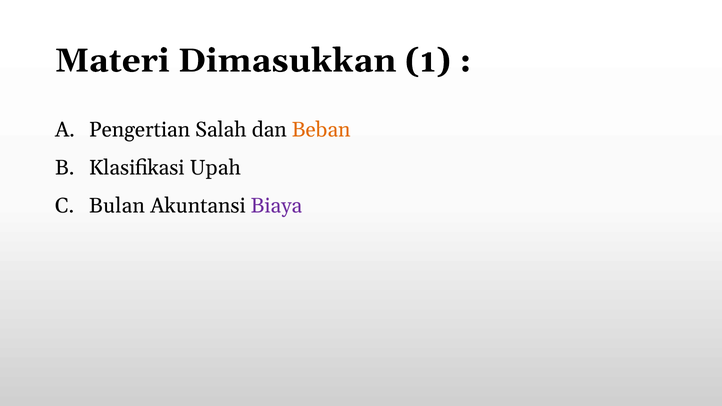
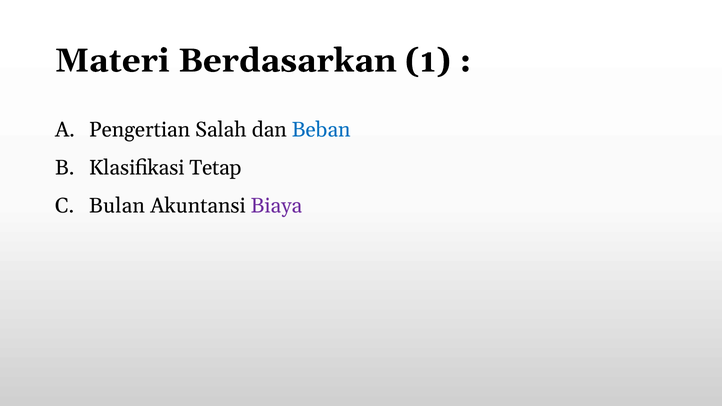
Dimasukkan: Dimasukkan -> Berdasarkan
Beban colour: orange -> blue
Upah: Upah -> Tetap
